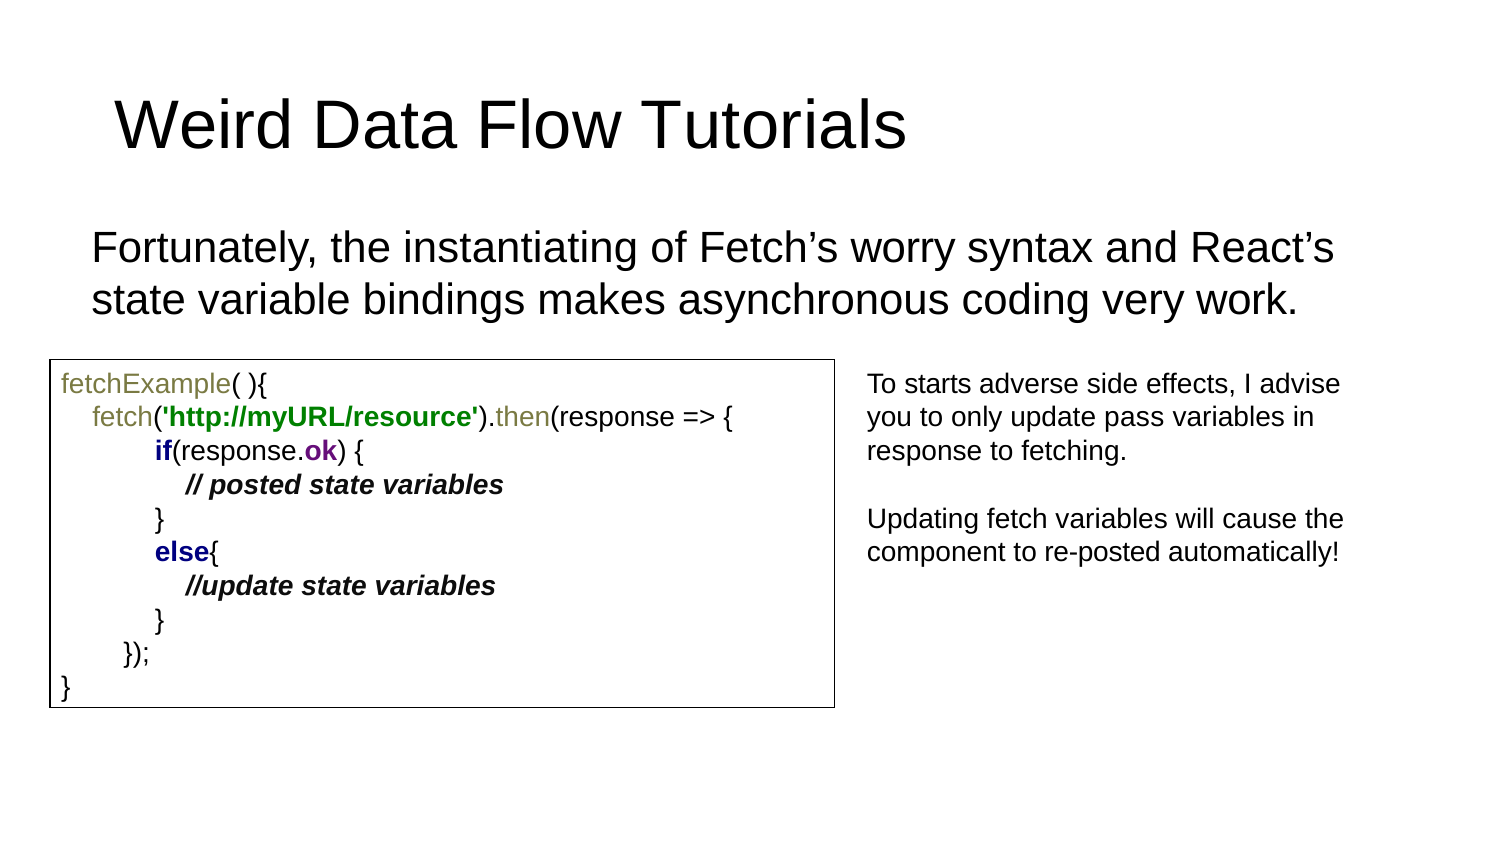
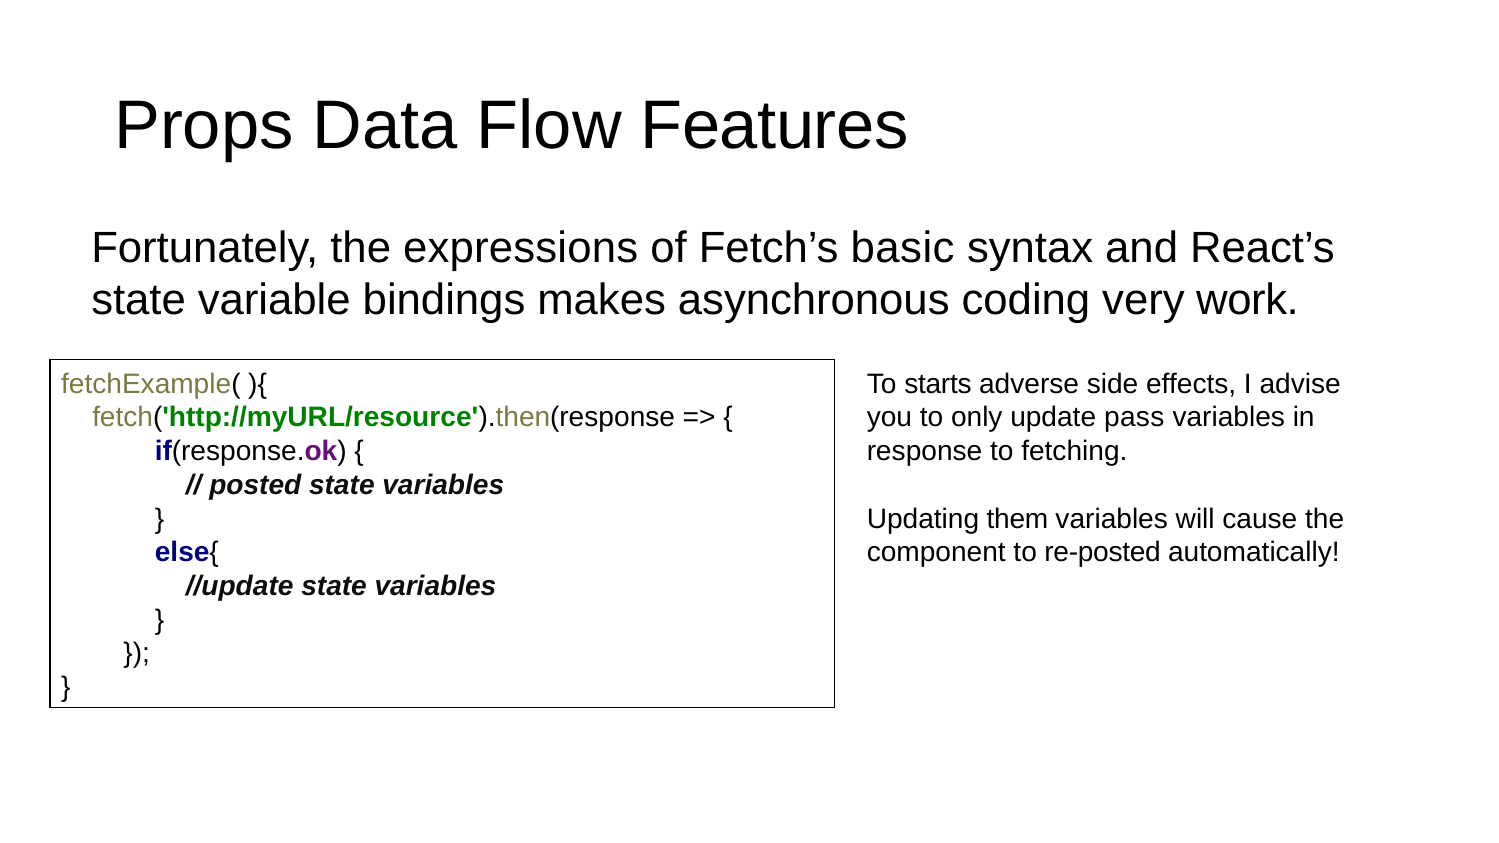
Weird: Weird -> Props
Tutorials: Tutorials -> Features
instantiating: instantiating -> expressions
worry: worry -> basic
fetch: fetch -> them
